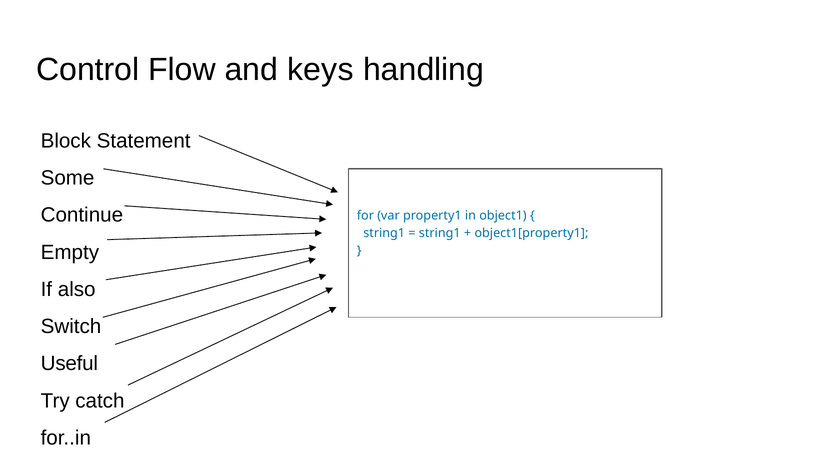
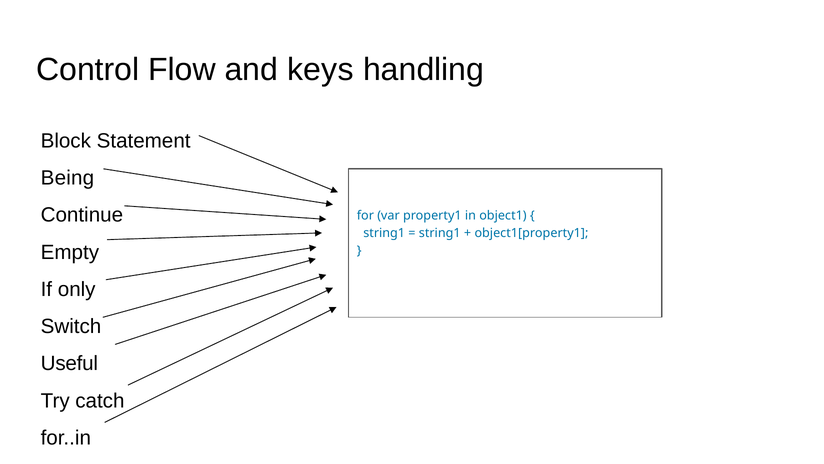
Some: Some -> Being
also: also -> only
